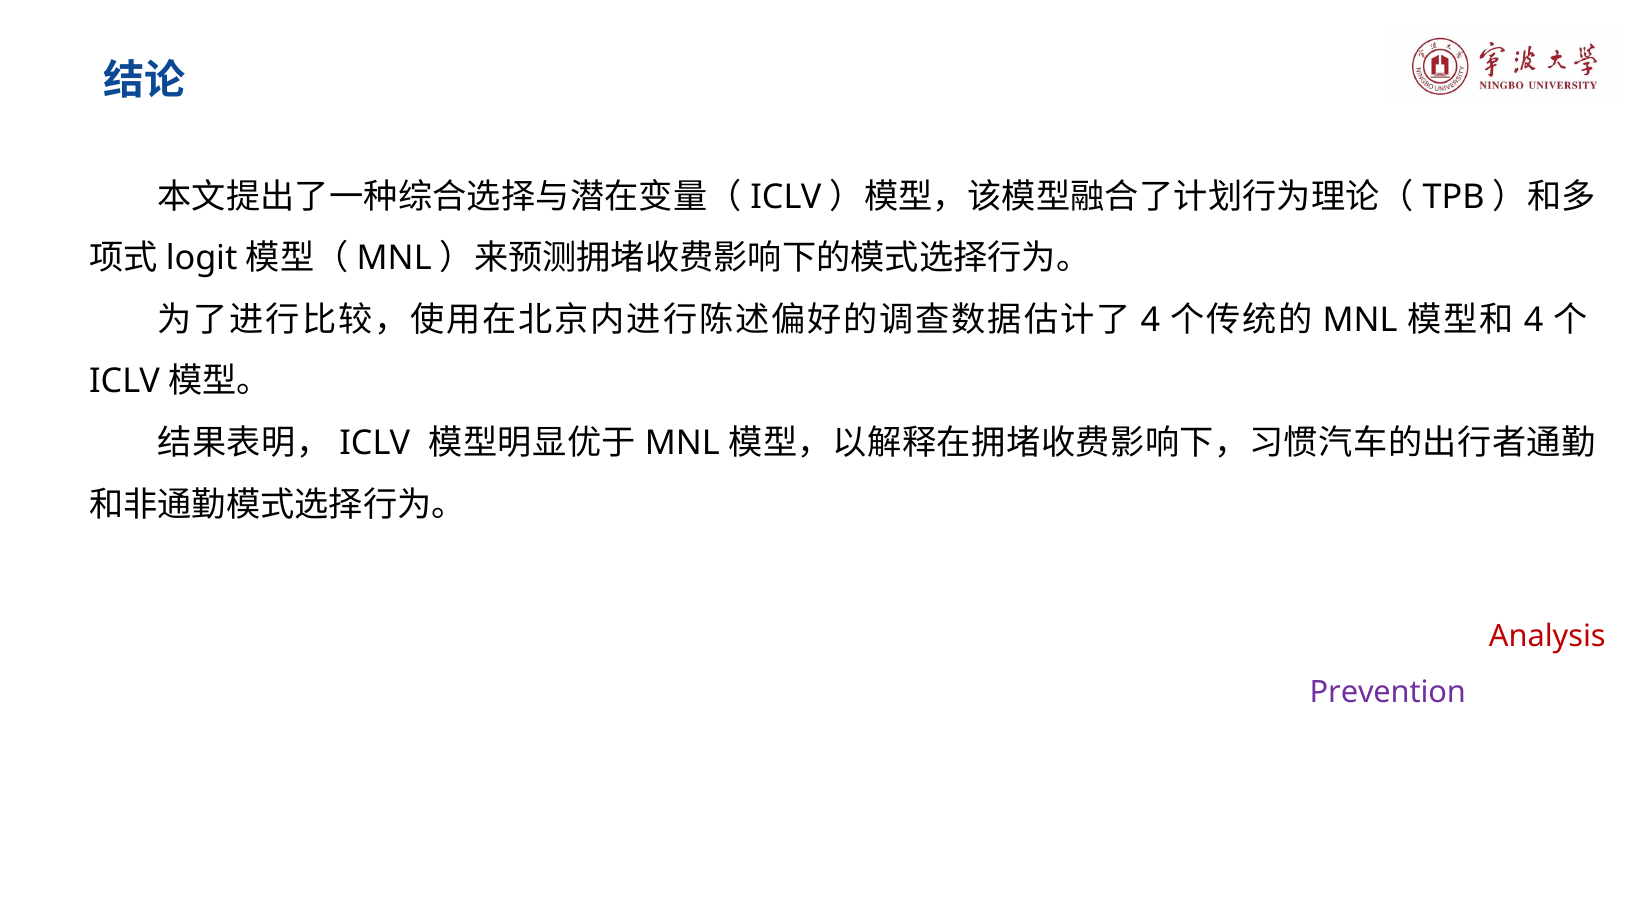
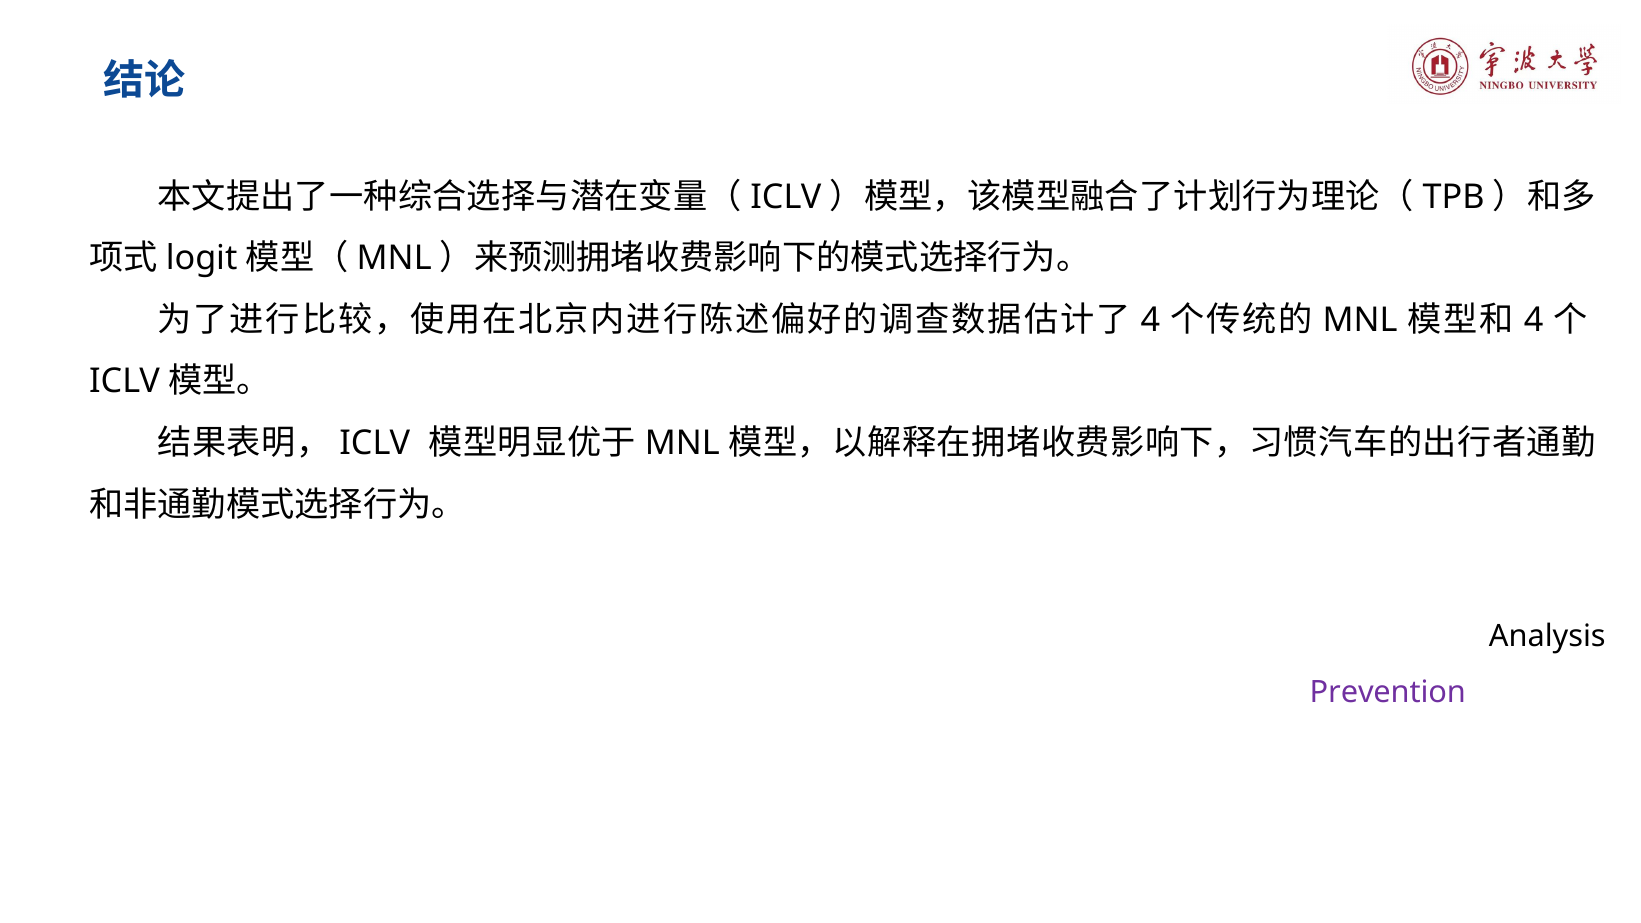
Analysis colour: red -> black
